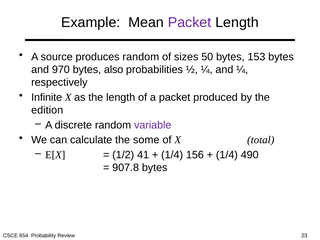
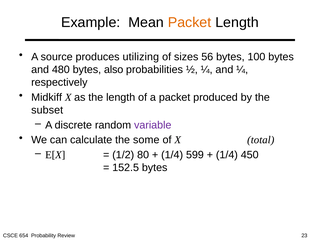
Packet at (190, 22) colour: purple -> orange
produces random: random -> utilizing
50: 50 -> 56
153: 153 -> 100
970: 970 -> 480
Infinite: Infinite -> Midkiff
edition: edition -> subset
41: 41 -> 80
156: 156 -> 599
490: 490 -> 450
907.8: 907.8 -> 152.5
